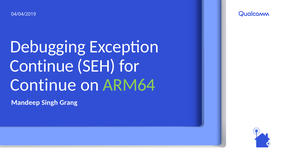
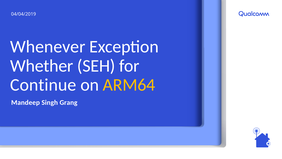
Debugging: Debugging -> Whenever
Continue at (42, 66): Continue -> Whether
ARM64 colour: light green -> yellow
